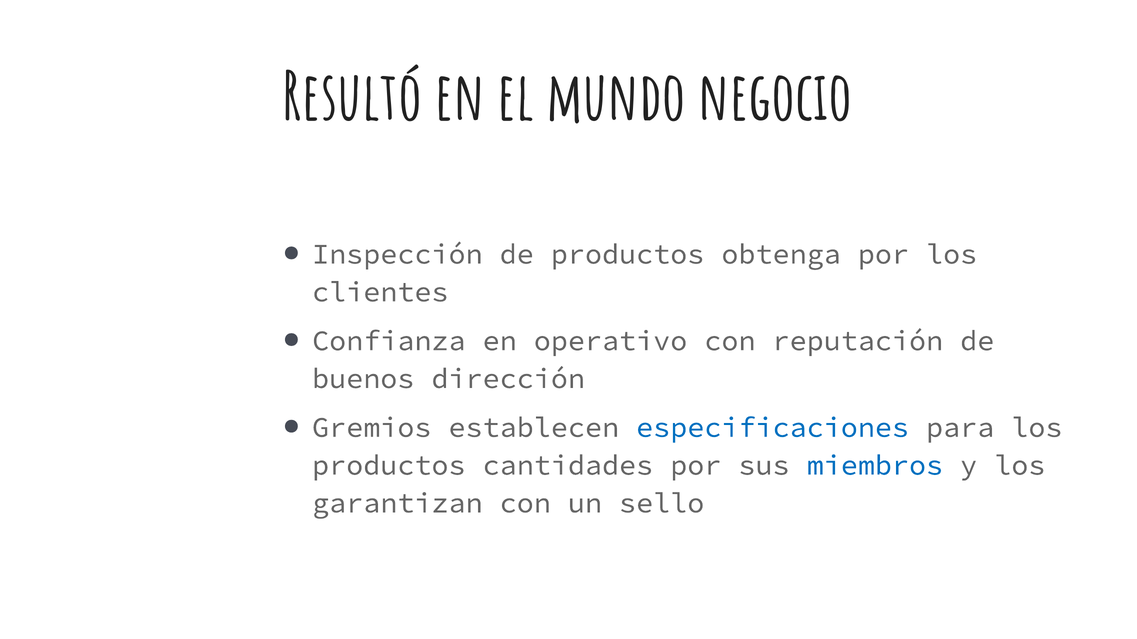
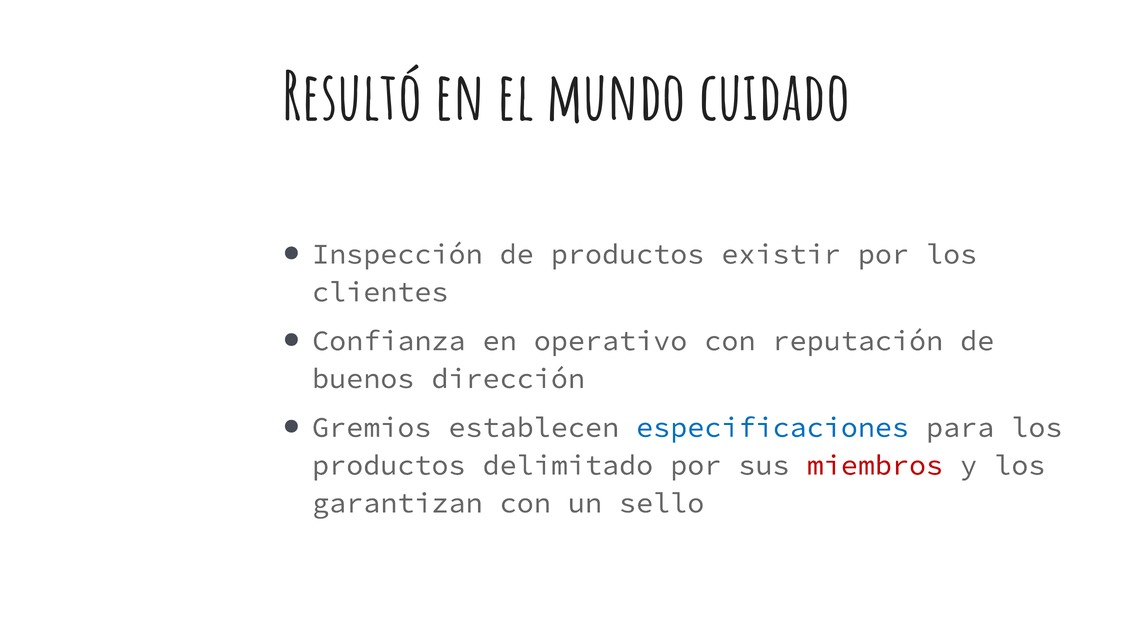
negocio: negocio -> cuidado
obtenga: obtenga -> existir
cantidades: cantidades -> delimitado
miembros colour: blue -> red
